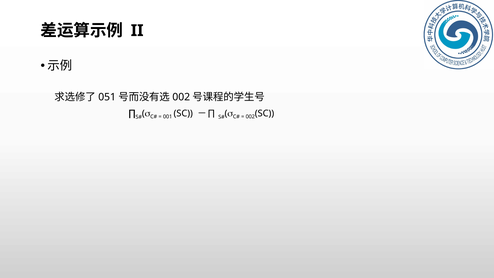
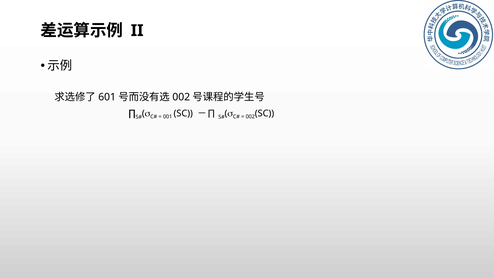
051: 051 -> 601
